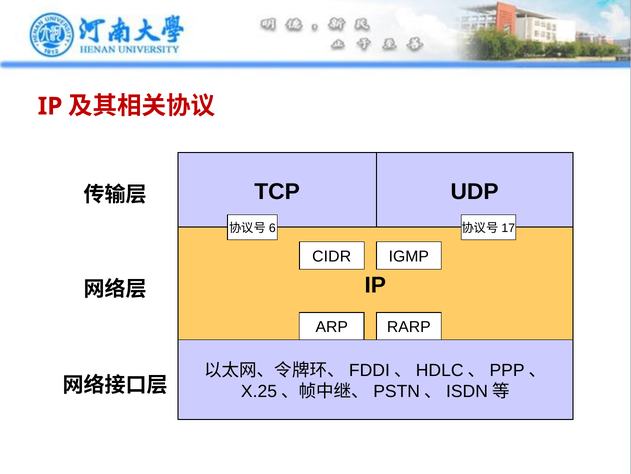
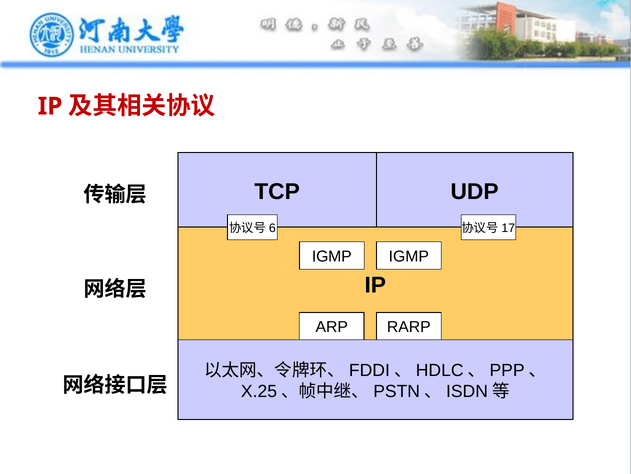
CIDR at (332, 256): CIDR -> IGMP
